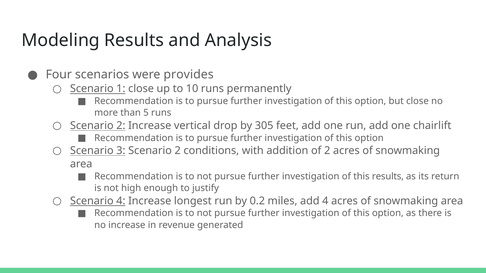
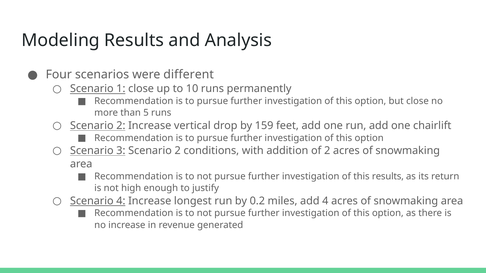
provides: provides -> different
305: 305 -> 159
